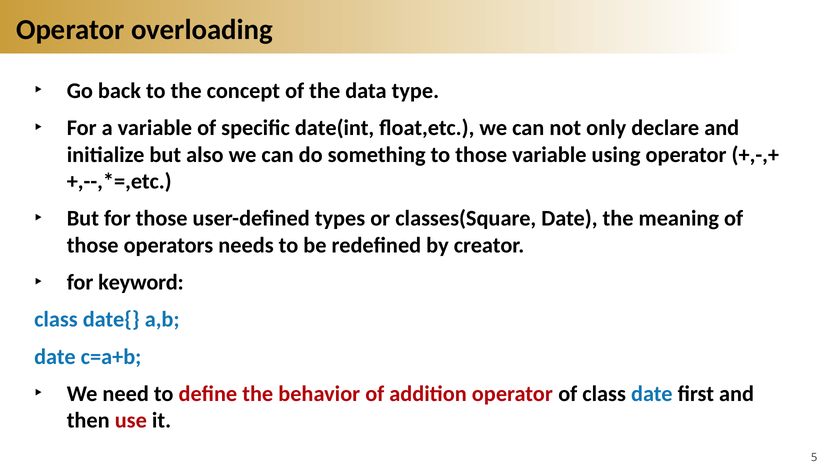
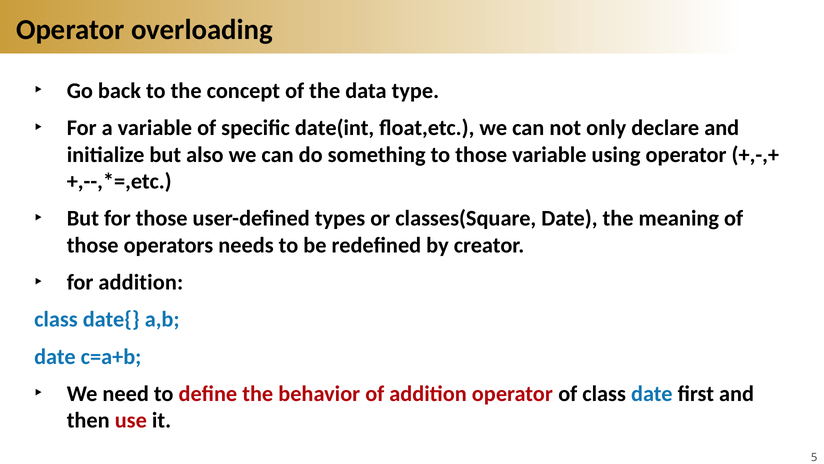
for keyword: keyword -> addition
